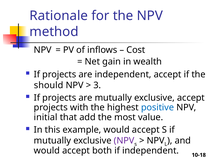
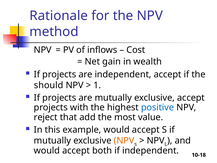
3: 3 -> 1
initial: initial -> reject
NPV at (124, 140) colour: purple -> orange
